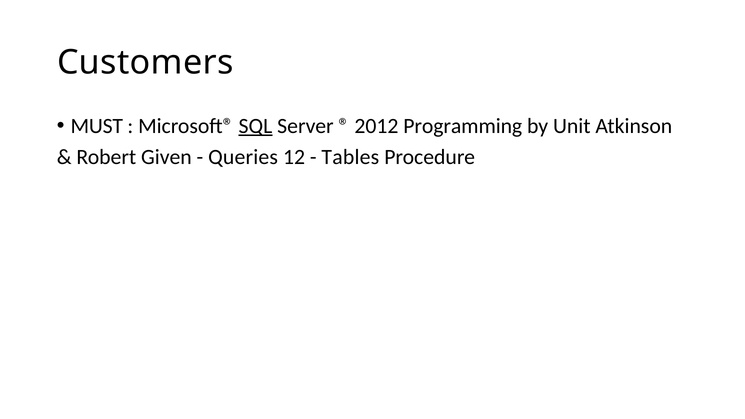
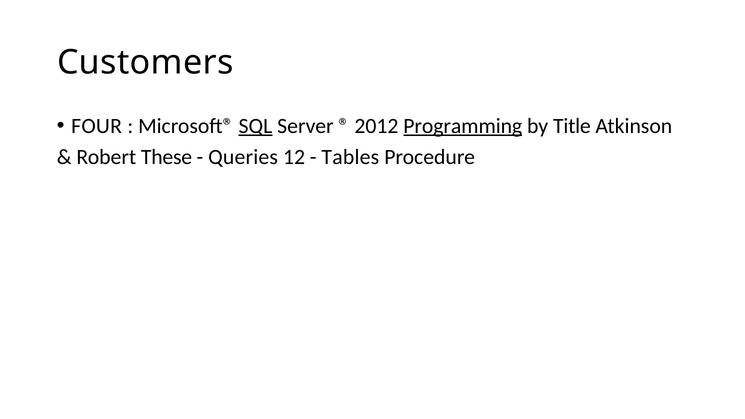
MUST: MUST -> FOUR
Programming underline: none -> present
Unit: Unit -> Title
Given: Given -> These
